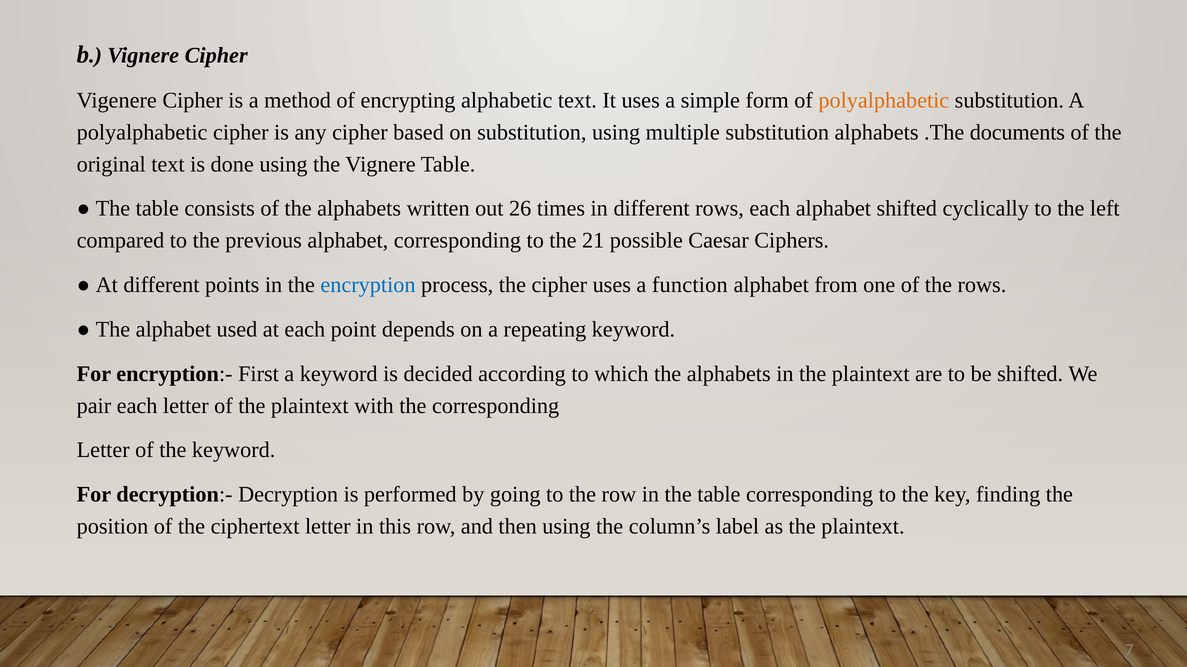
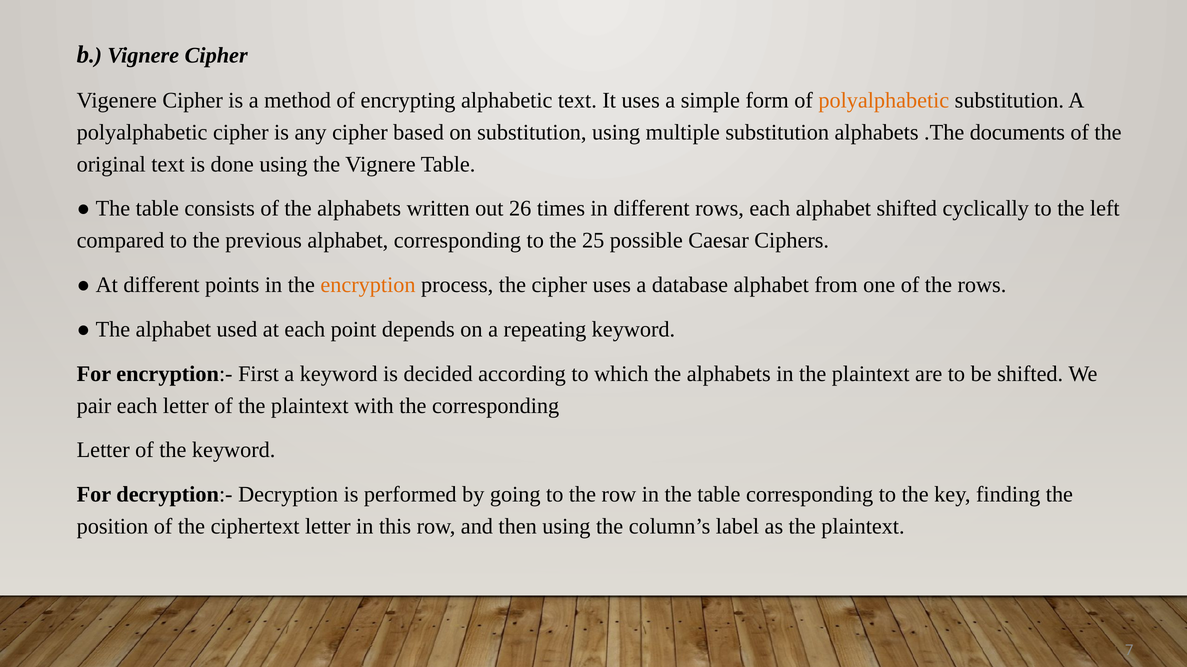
21: 21 -> 25
encryption colour: blue -> orange
function: function -> database
